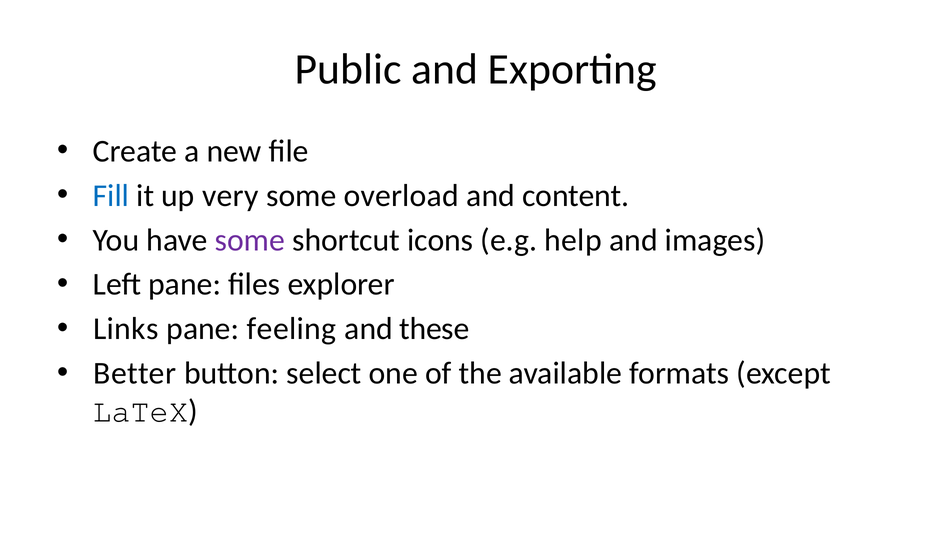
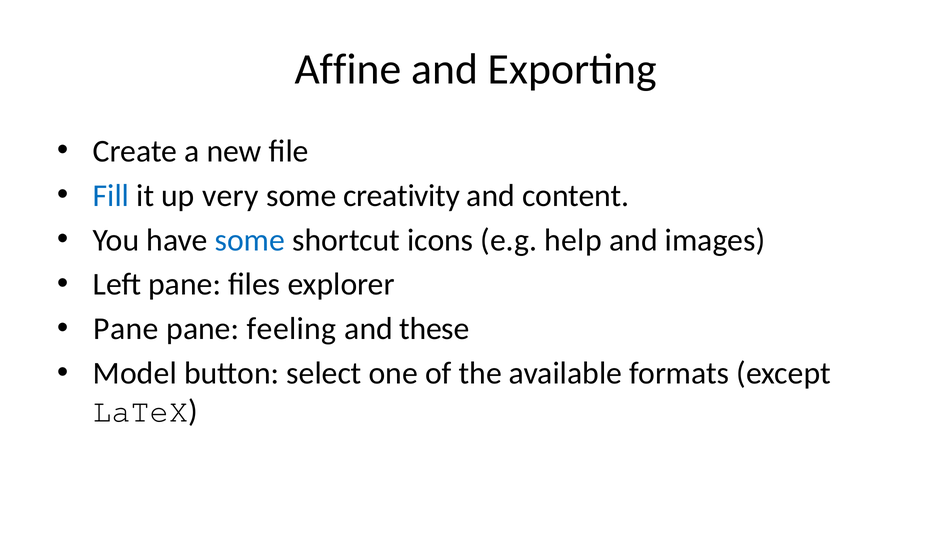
Public: Public -> Affine
overload: overload -> creativity
some at (250, 240) colour: purple -> blue
Links at (126, 329): Links -> Pane
Better: Better -> Model
